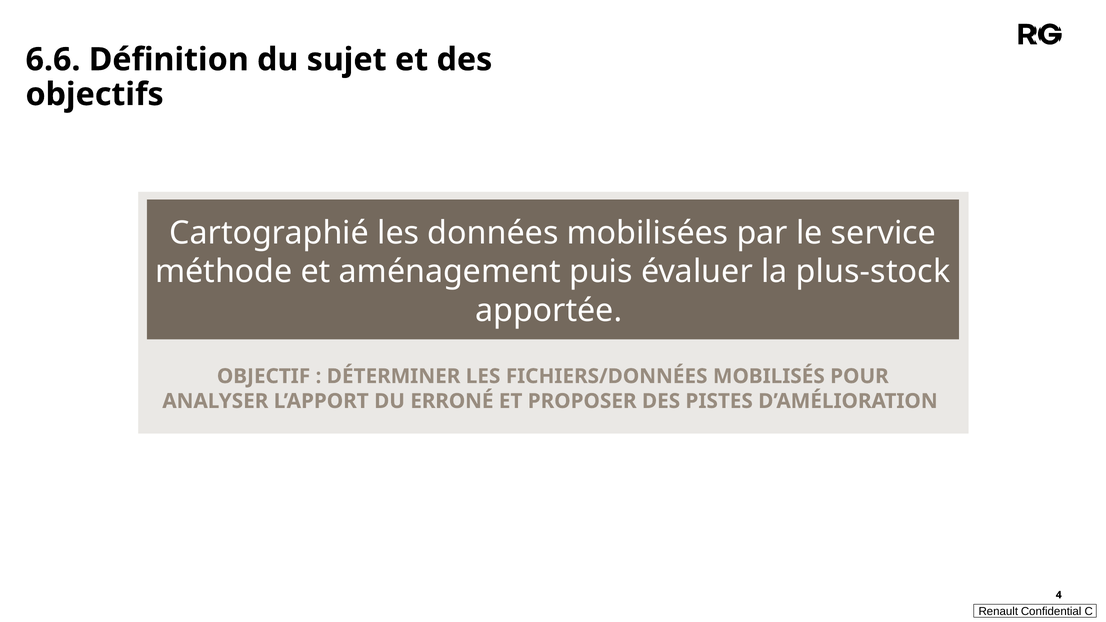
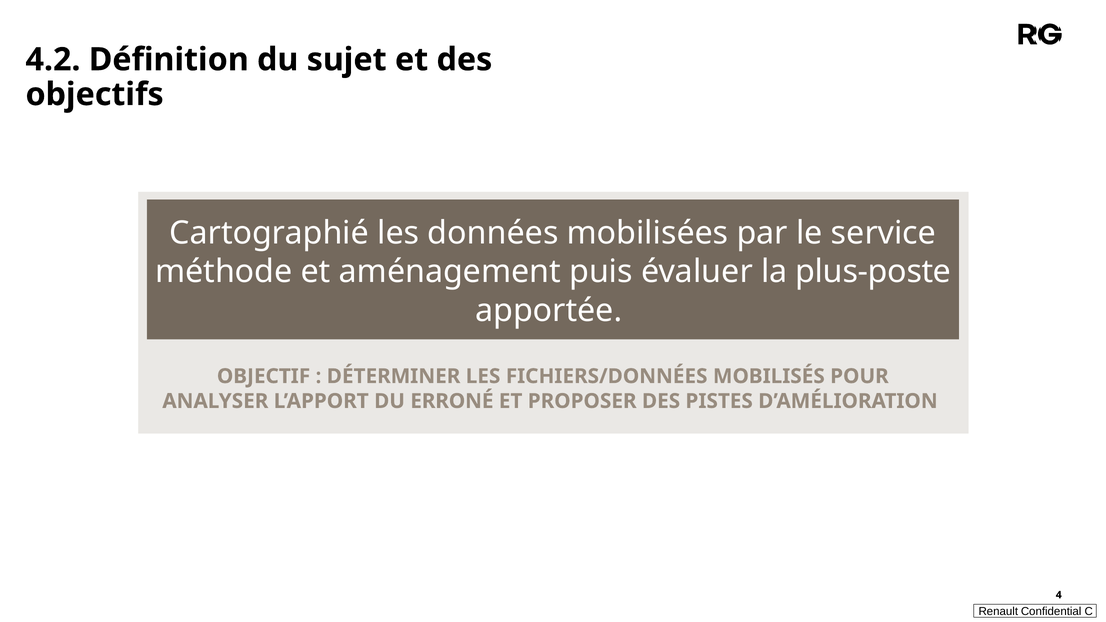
6.6: 6.6 -> 4.2
plus-stock: plus-stock -> plus-poste
